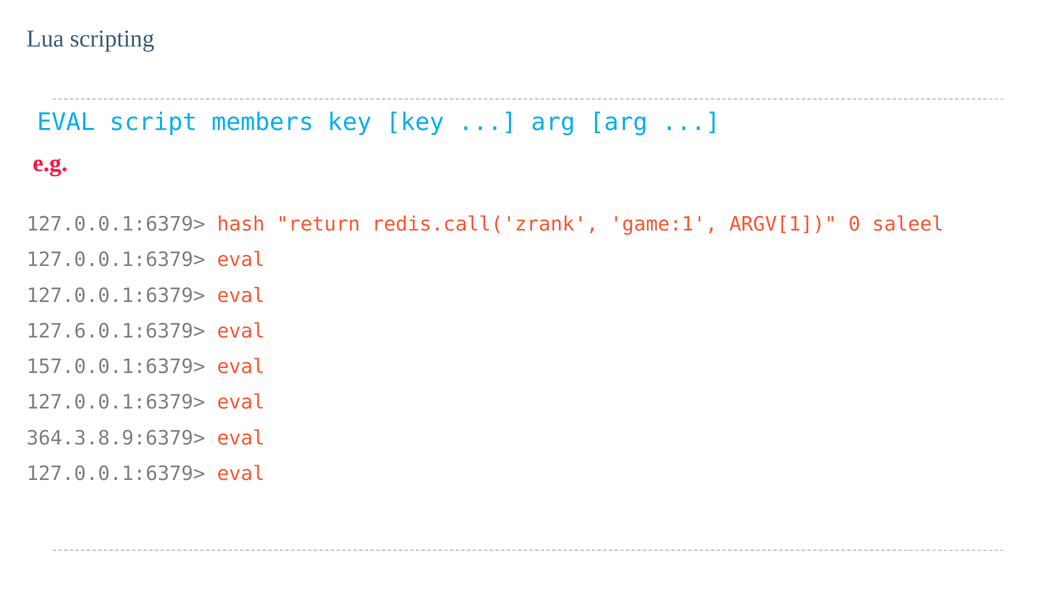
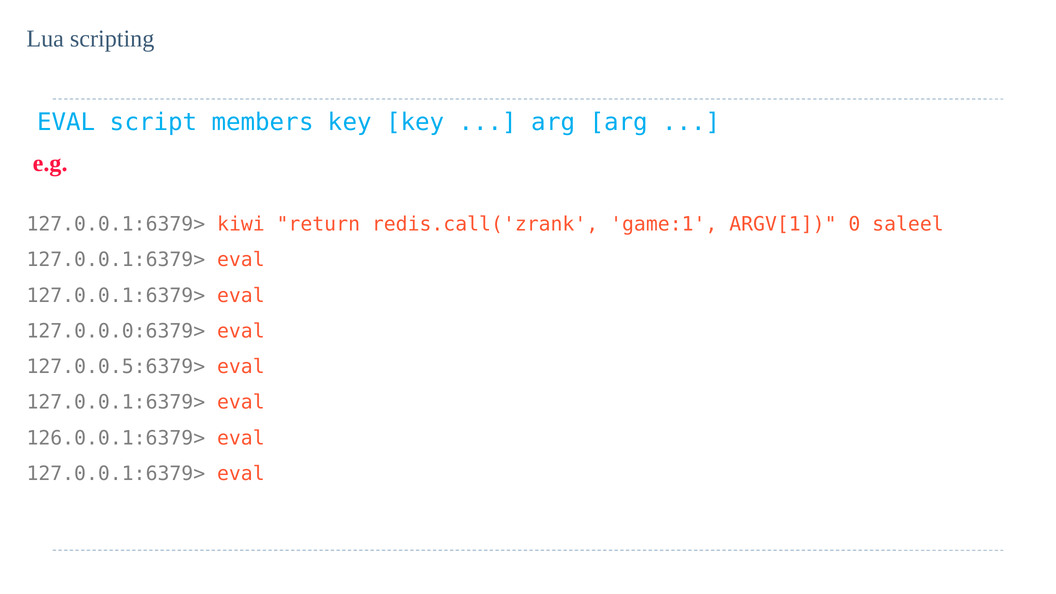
hash: hash -> kiwi
127.6.0.1:6379>: 127.6.0.1:6379> -> 127.0.0.0:6379>
157.0.0.1:6379>: 157.0.0.1:6379> -> 127.0.0.5:6379>
364.3.8.9:6379>: 364.3.8.9:6379> -> 126.0.0.1:6379>
